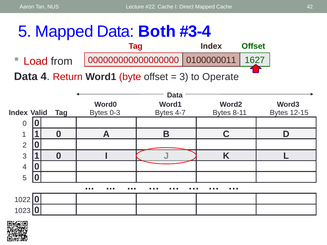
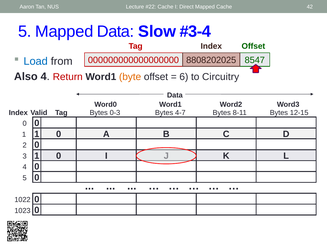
Both: Both -> Slow
Load colour: red -> blue
0100000011: 0100000011 -> 8808202025
1627: 1627 -> 8547
Data at (26, 77): Data -> Also
byte colour: red -> orange
3 at (184, 77): 3 -> 6
Operate: Operate -> Circuitry
